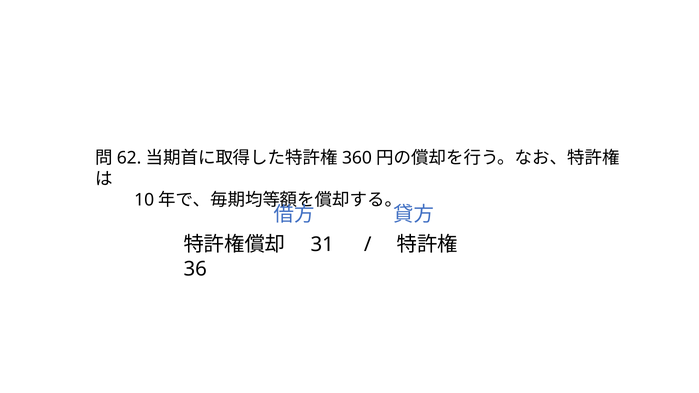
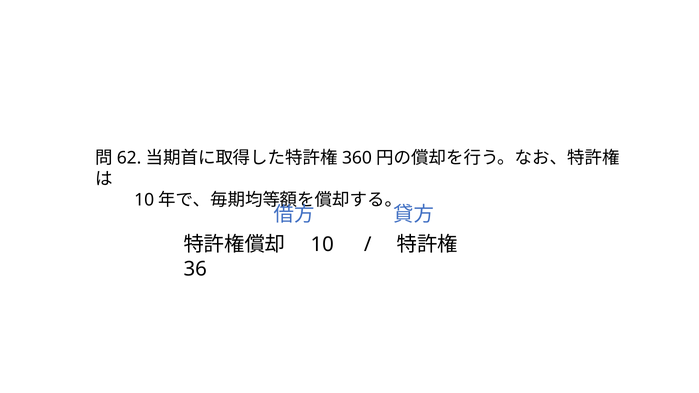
31 at (322, 245): 31 -> 10
